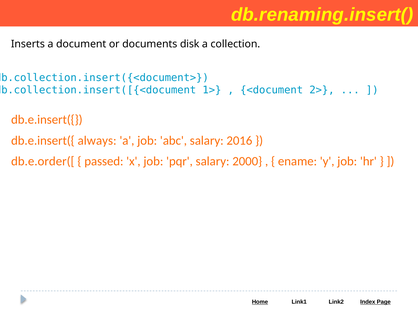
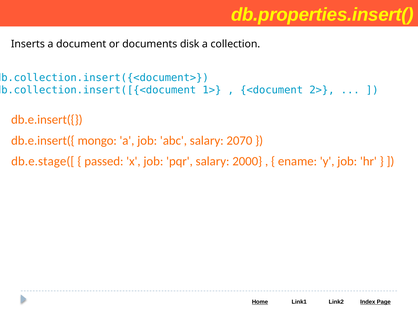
db.renaming.insert(: db.renaming.insert( -> db.properties.insert(
always: always -> mongo
2016: 2016 -> 2070
db.e.order([: db.e.order([ -> db.e.stage([
